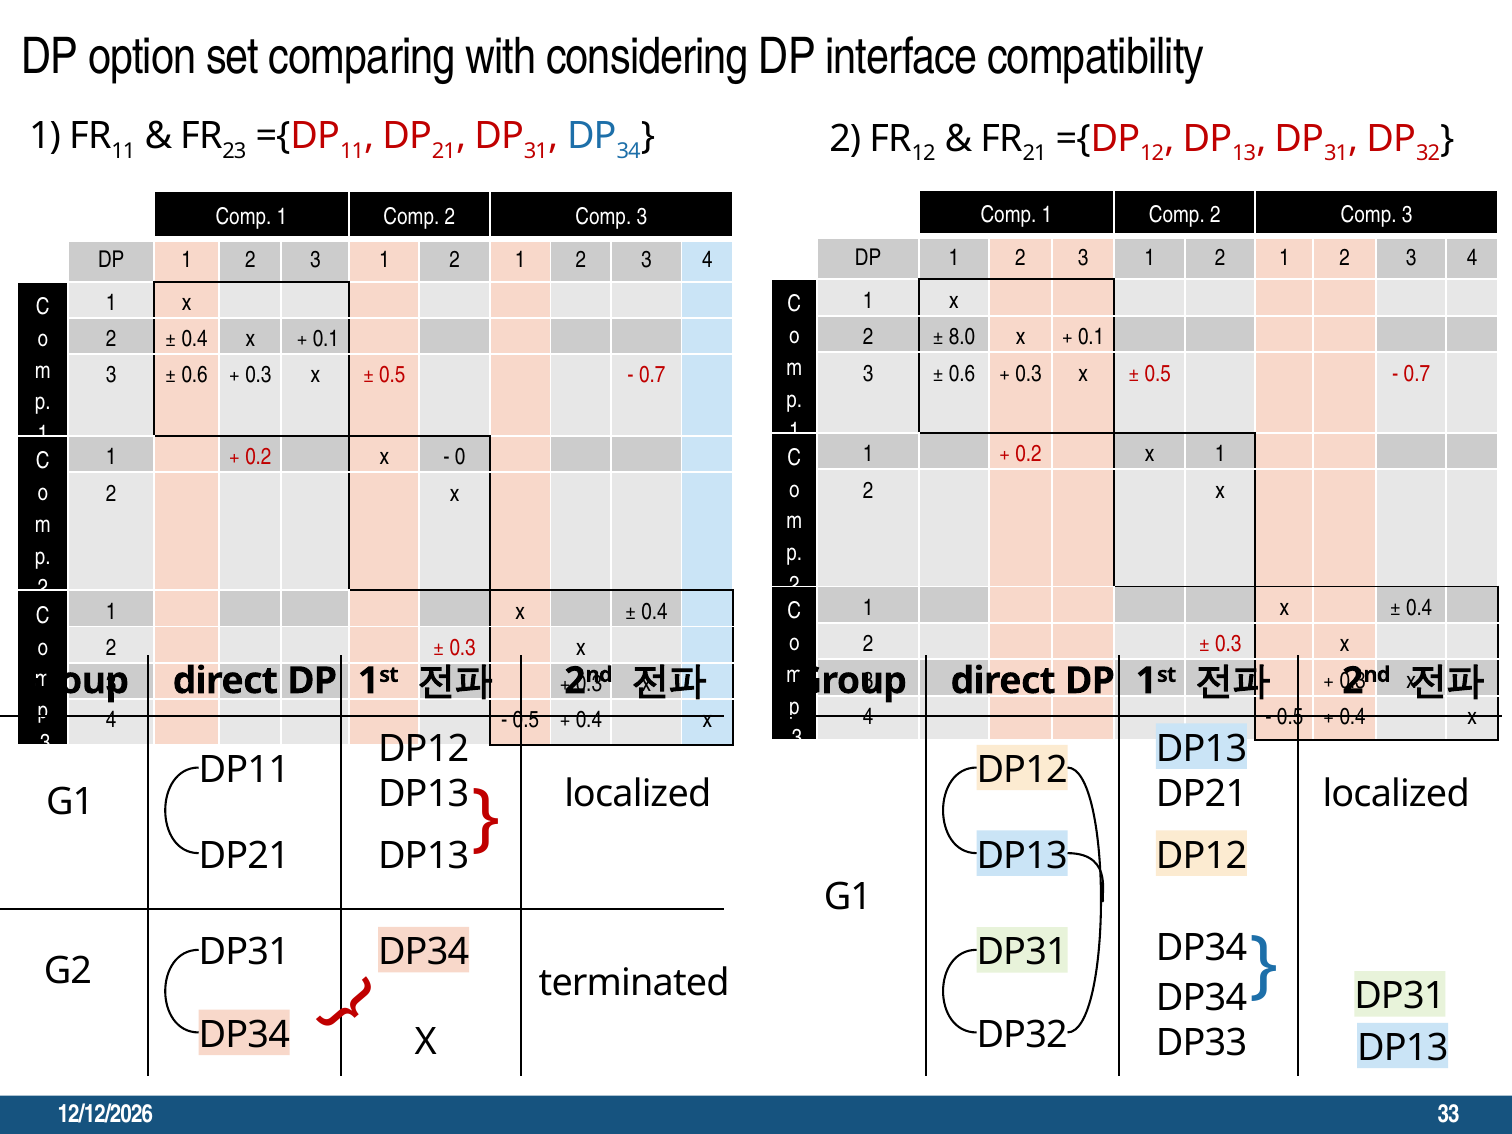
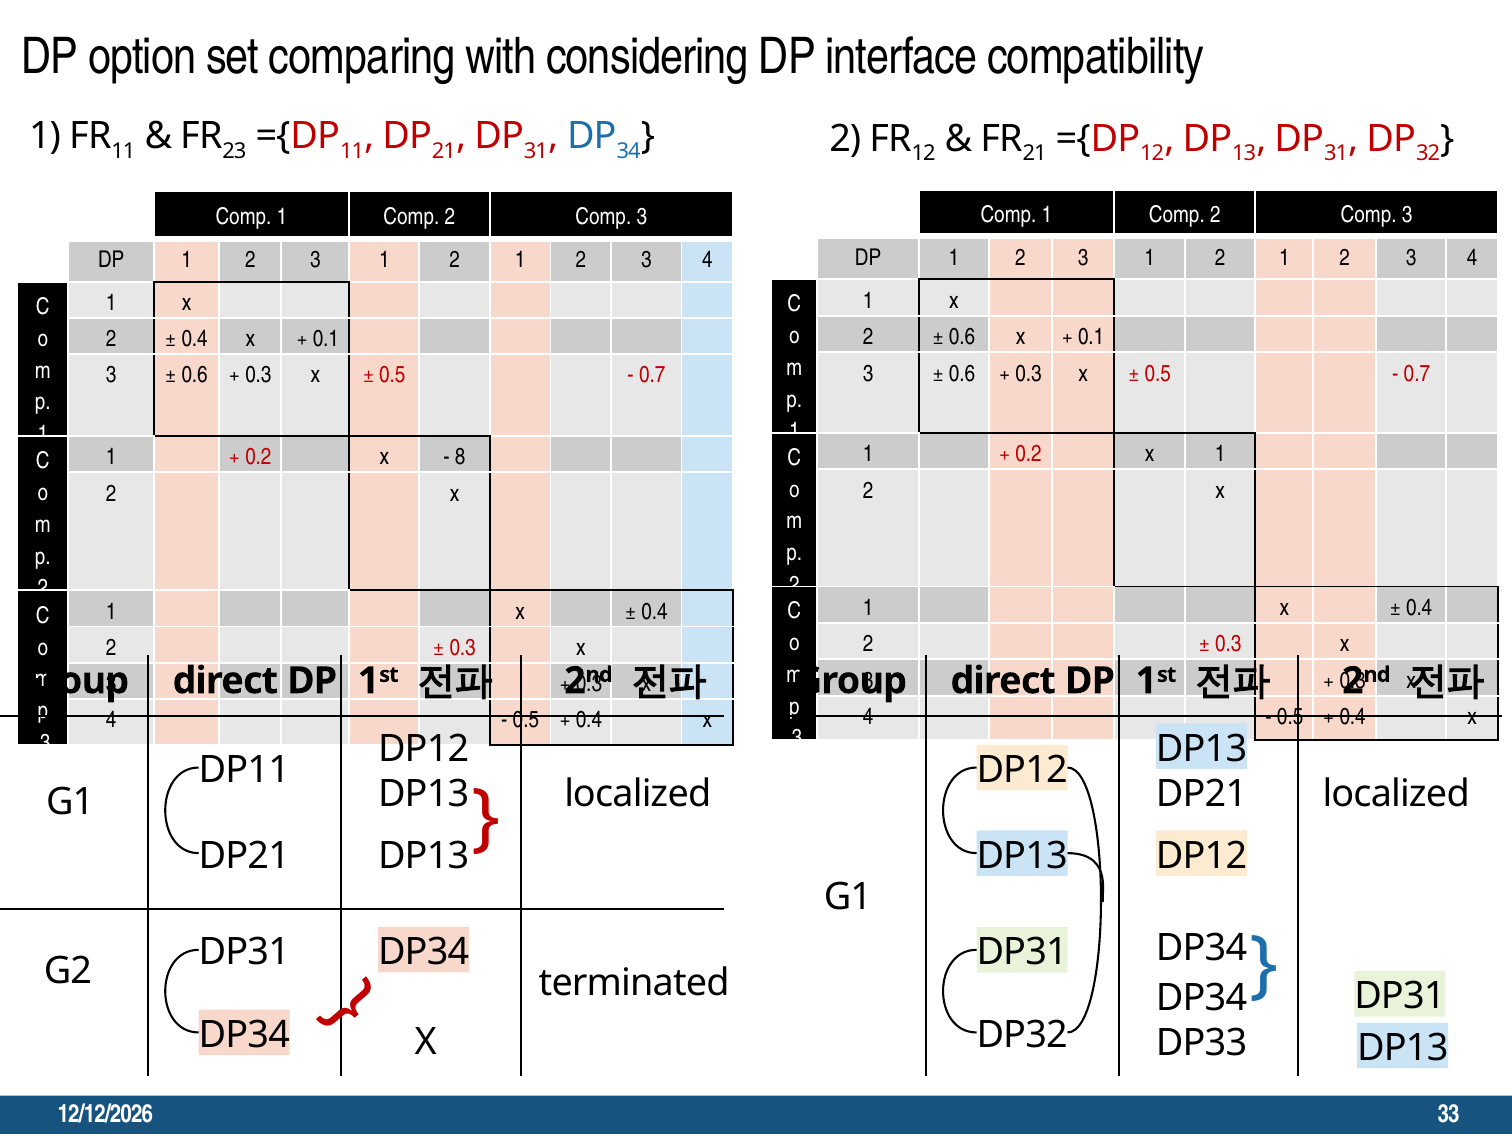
8.0 at (962, 337): 8.0 -> 0.6
0: 0 -> 8
